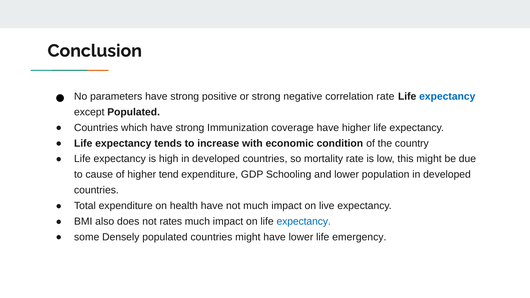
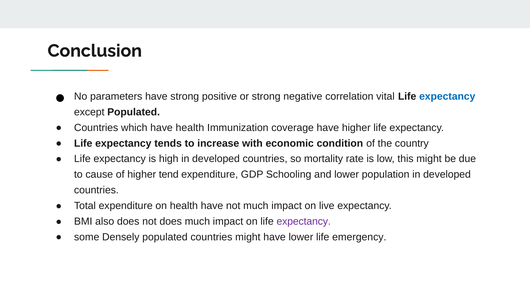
correlation rate: rate -> vital
which have strong: strong -> health
not rates: rates -> does
expectancy at (304, 222) colour: blue -> purple
